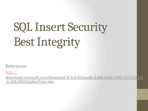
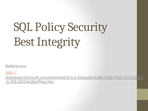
Insert: Insert -> Policy
